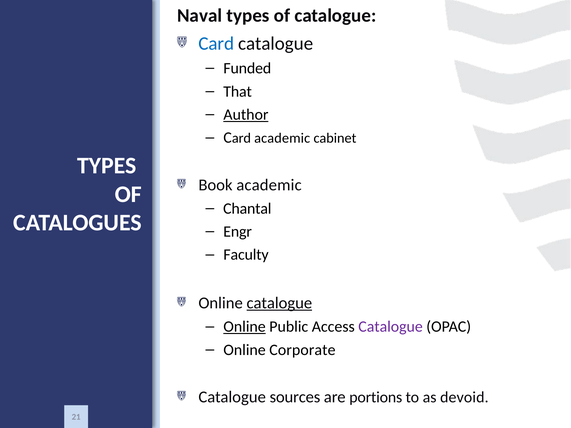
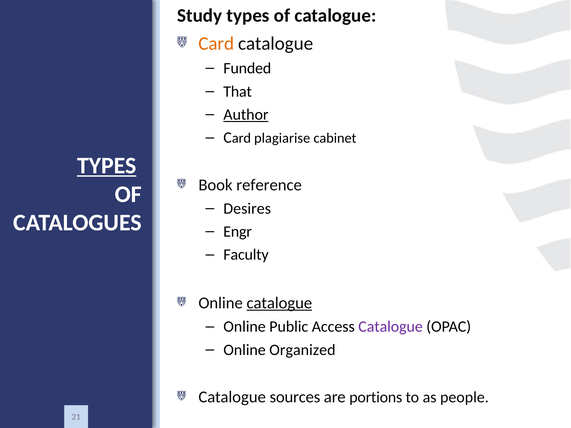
Naval: Naval -> Study
Card at (216, 44) colour: blue -> orange
Card academic: academic -> plagiarise
TYPES at (107, 166) underline: none -> present
Book academic: academic -> reference
Chantal: Chantal -> Desires
Online at (245, 327) underline: present -> none
Corporate: Corporate -> Organized
devoid: devoid -> people
